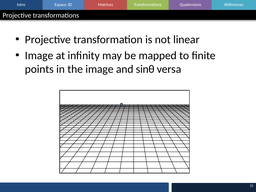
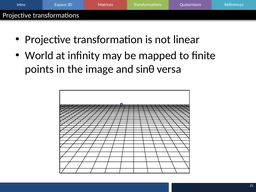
Image at (39, 56): Image -> World
